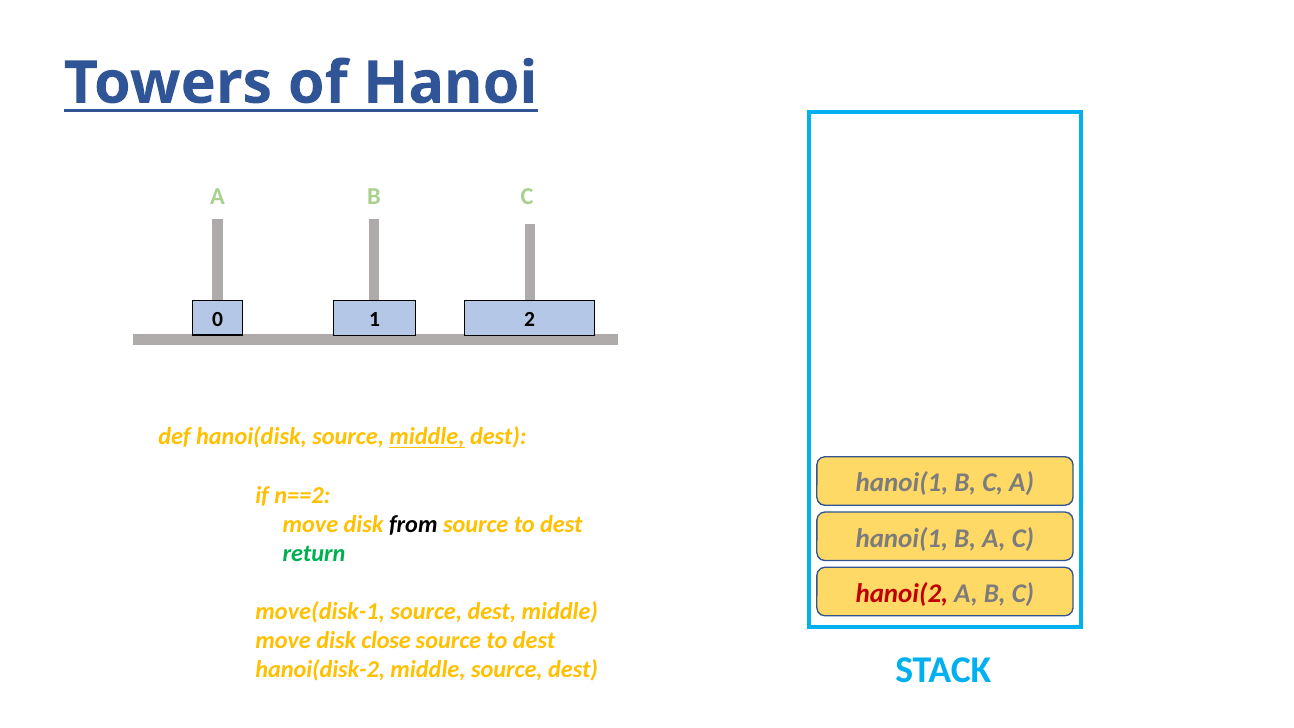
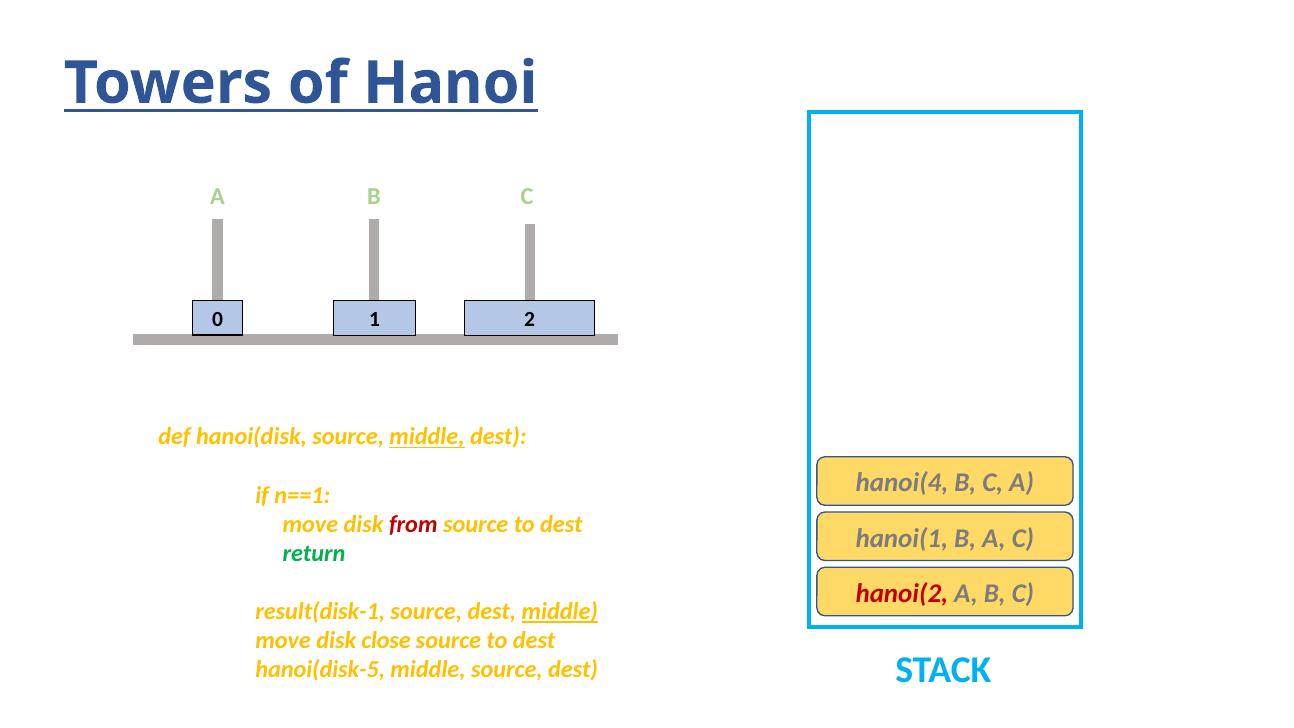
hanoi(1 at (902, 483): hanoi(1 -> hanoi(4
n==2: n==2 -> n==1
from colour: black -> red
move(disk-1: move(disk-1 -> result(disk-1
middle at (560, 611) underline: none -> present
hanoi(disk-2: hanoi(disk-2 -> hanoi(disk-5
